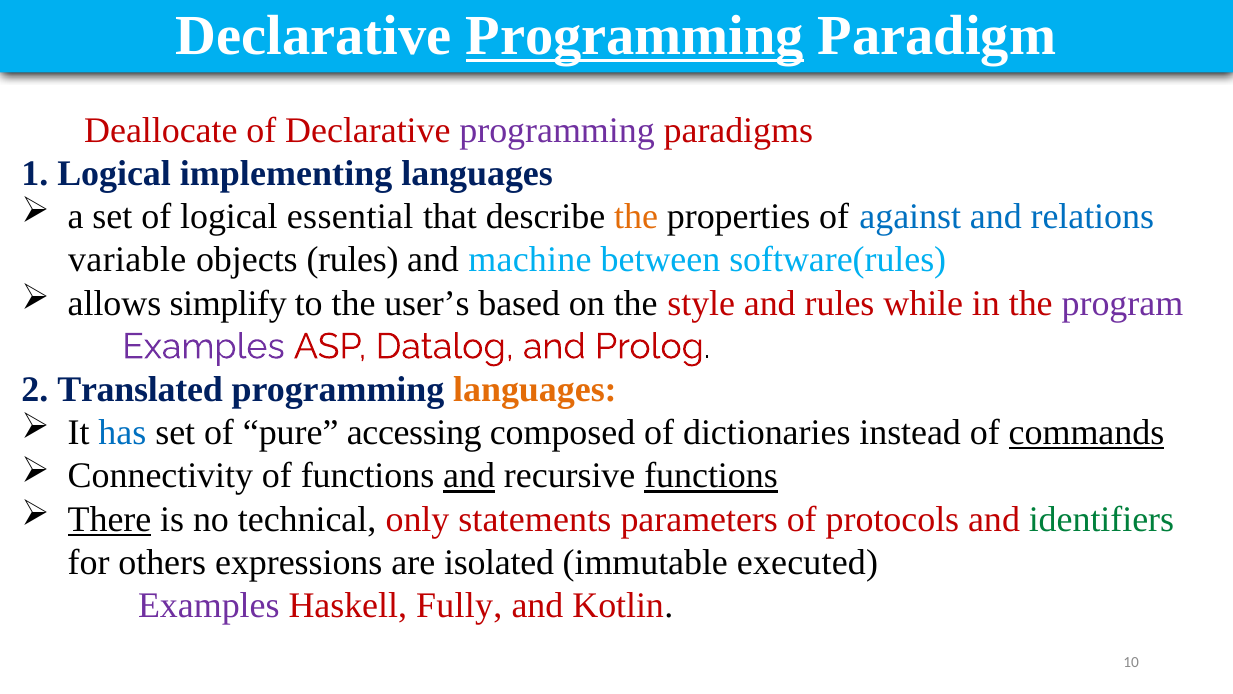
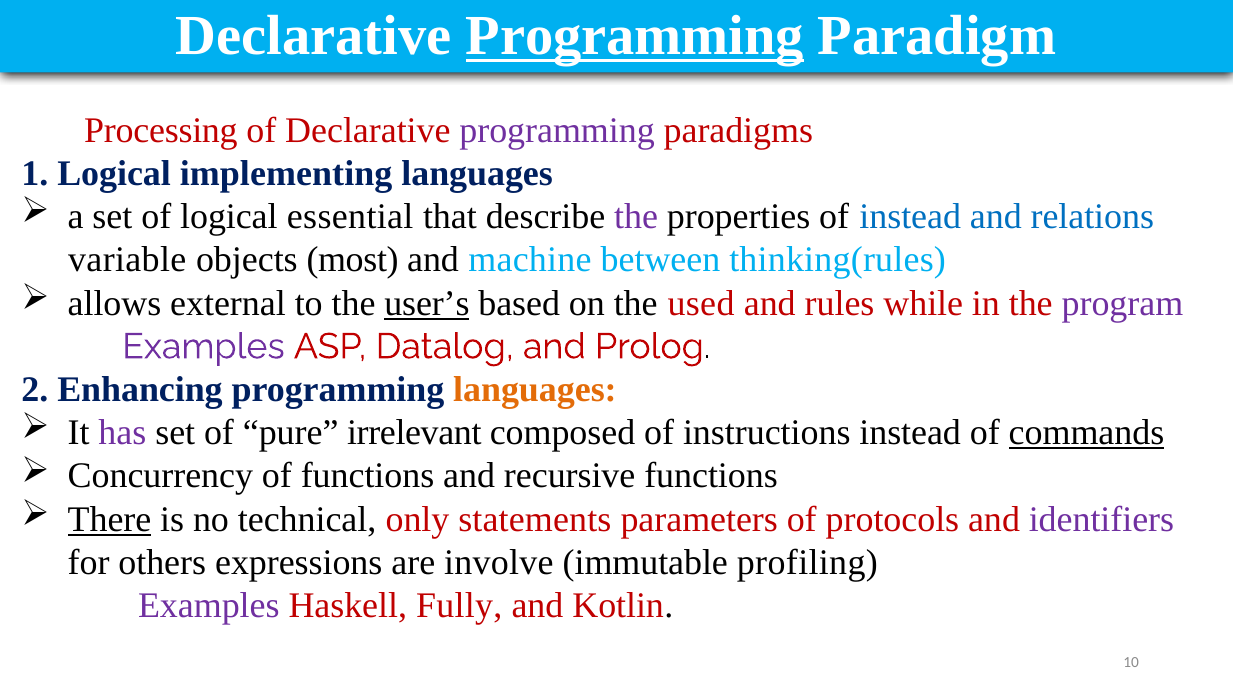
Deallocate: Deallocate -> Processing
the at (636, 217) colour: orange -> purple
of against: against -> instead
objects rules: rules -> most
software(rules: software(rules -> thinking(rules
simplify: simplify -> external
user’s underline: none -> present
style: style -> used
Translated: Translated -> Enhancing
has colour: blue -> purple
accessing: accessing -> irrelevant
dictionaries: dictionaries -> instructions
Connectivity: Connectivity -> Concurrency
and at (469, 476) underline: present -> none
functions at (711, 476) underline: present -> none
identifiers colour: green -> purple
isolated: isolated -> involve
executed: executed -> profiling
